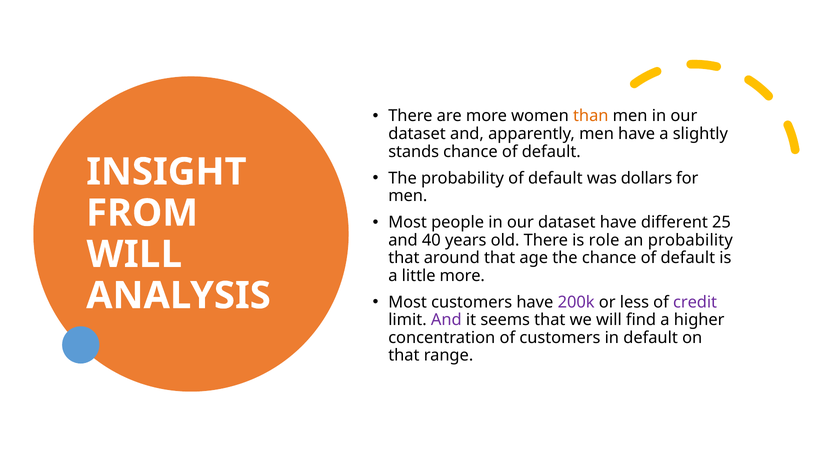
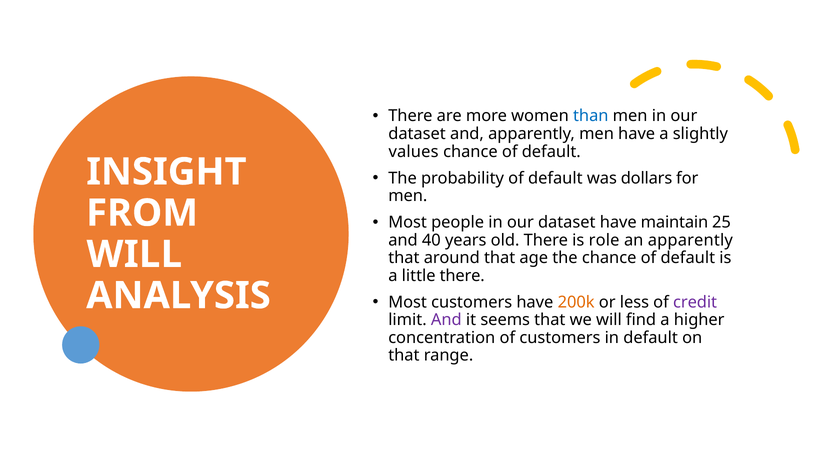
than colour: orange -> blue
stands: stands -> values
different: different -> maintain
an probability: probability -> apparently
little more: more -> there
200k colour: purple -> orange
